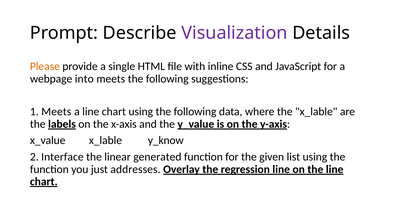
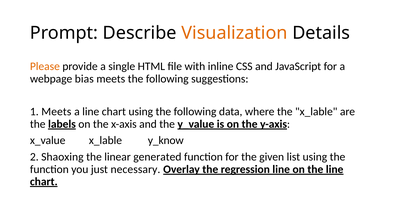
Visualization colour: purple -> orange
into: into -> bias
Interface: Interface -> Shaoxing
addresses: addresses -> necessary
